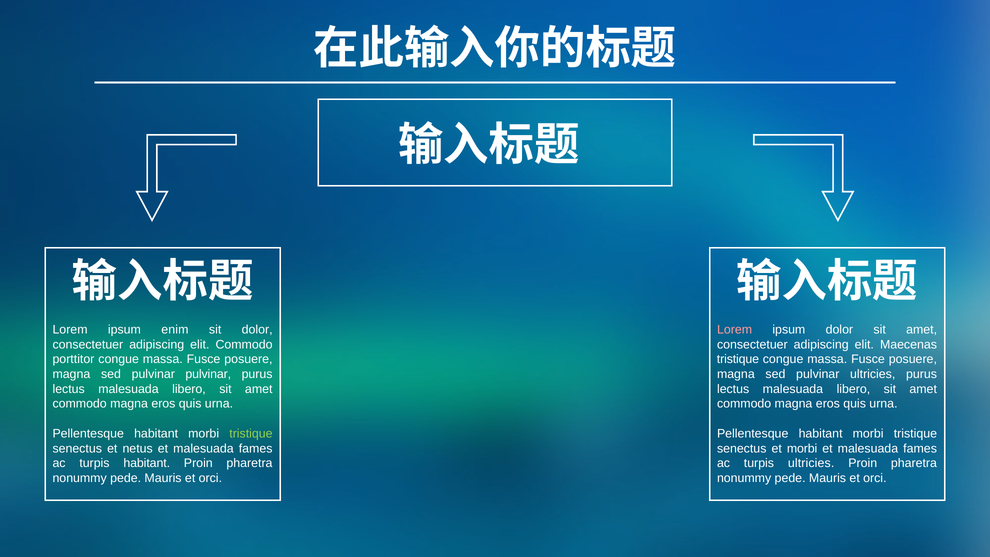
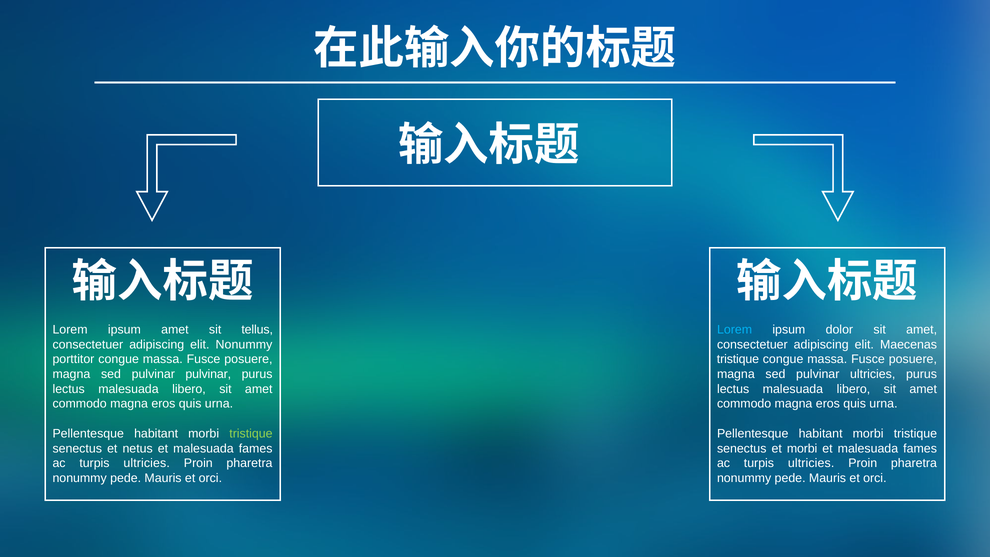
ipsum enim: enim -> amet
sit dolor: dolor -> tellus
Lorem at (735, 330) colour: pink -> light blue
elit Commodo: Commodo -> Nonummy
habitant at (147, 463): habitant -> ultricies
